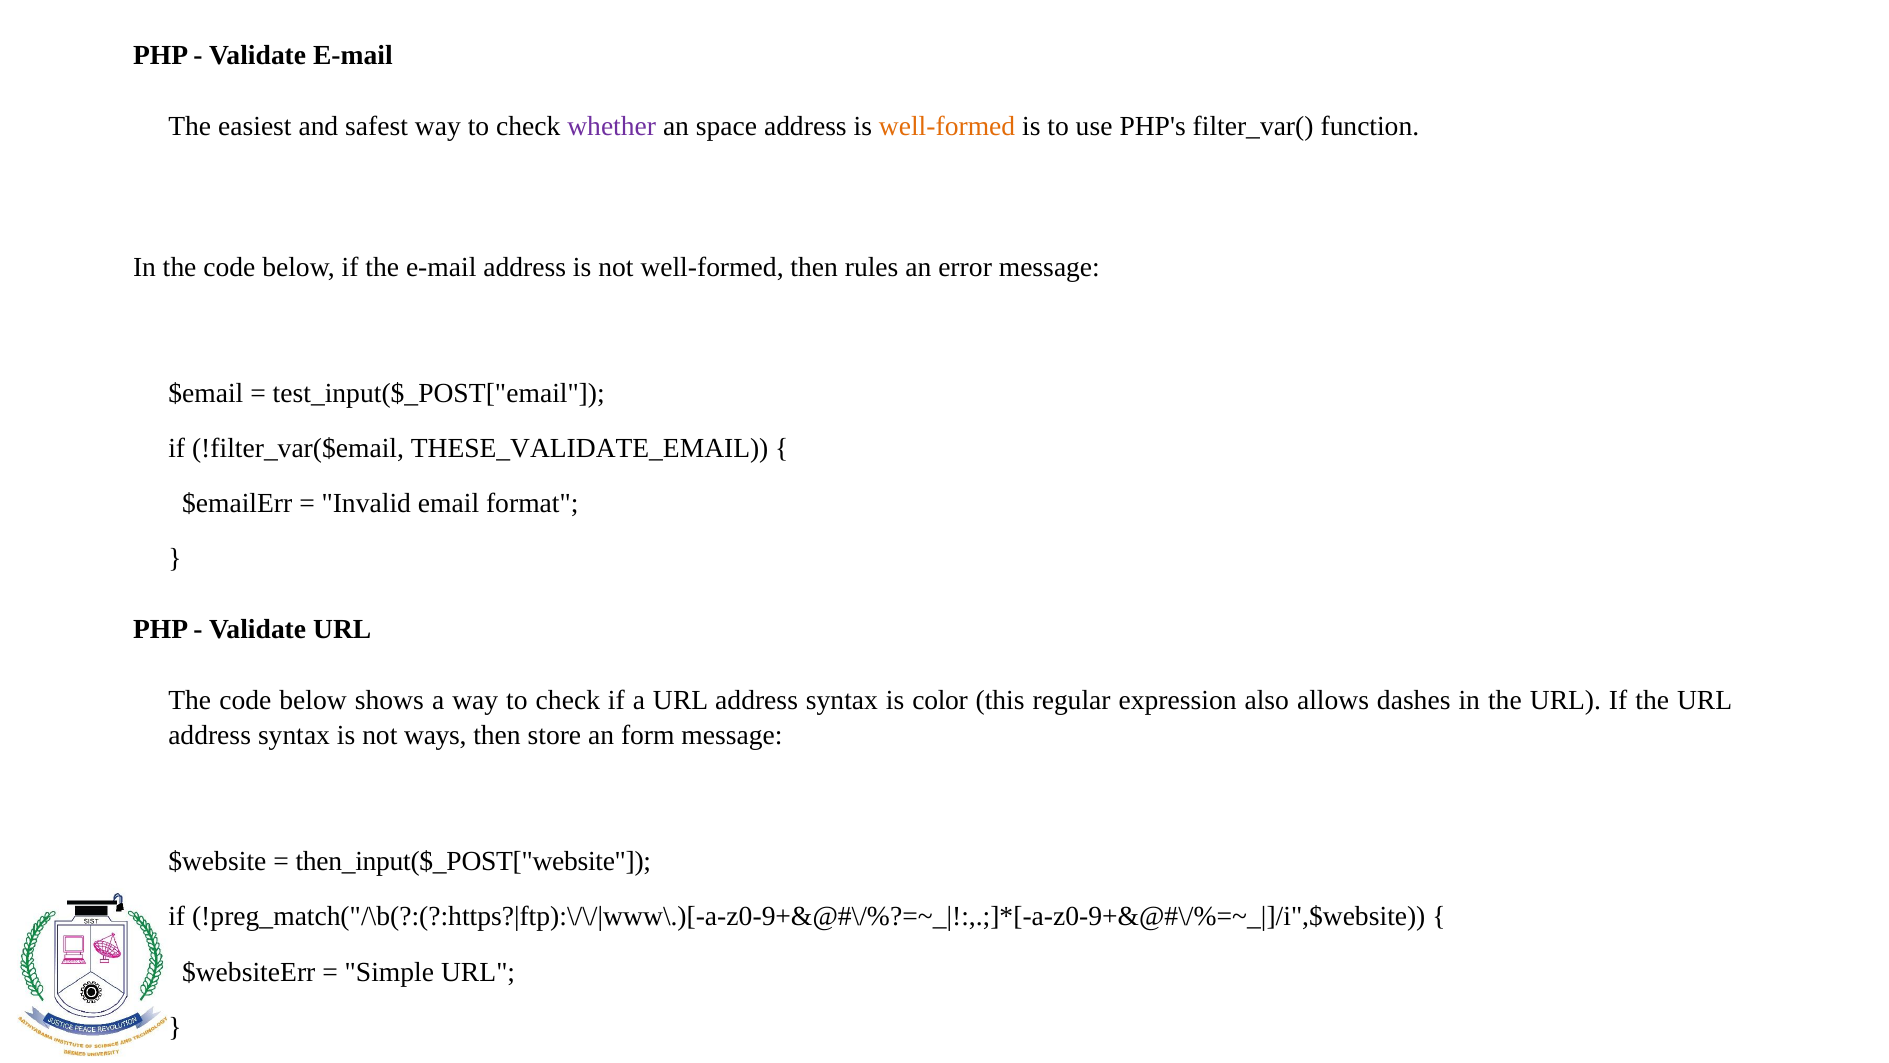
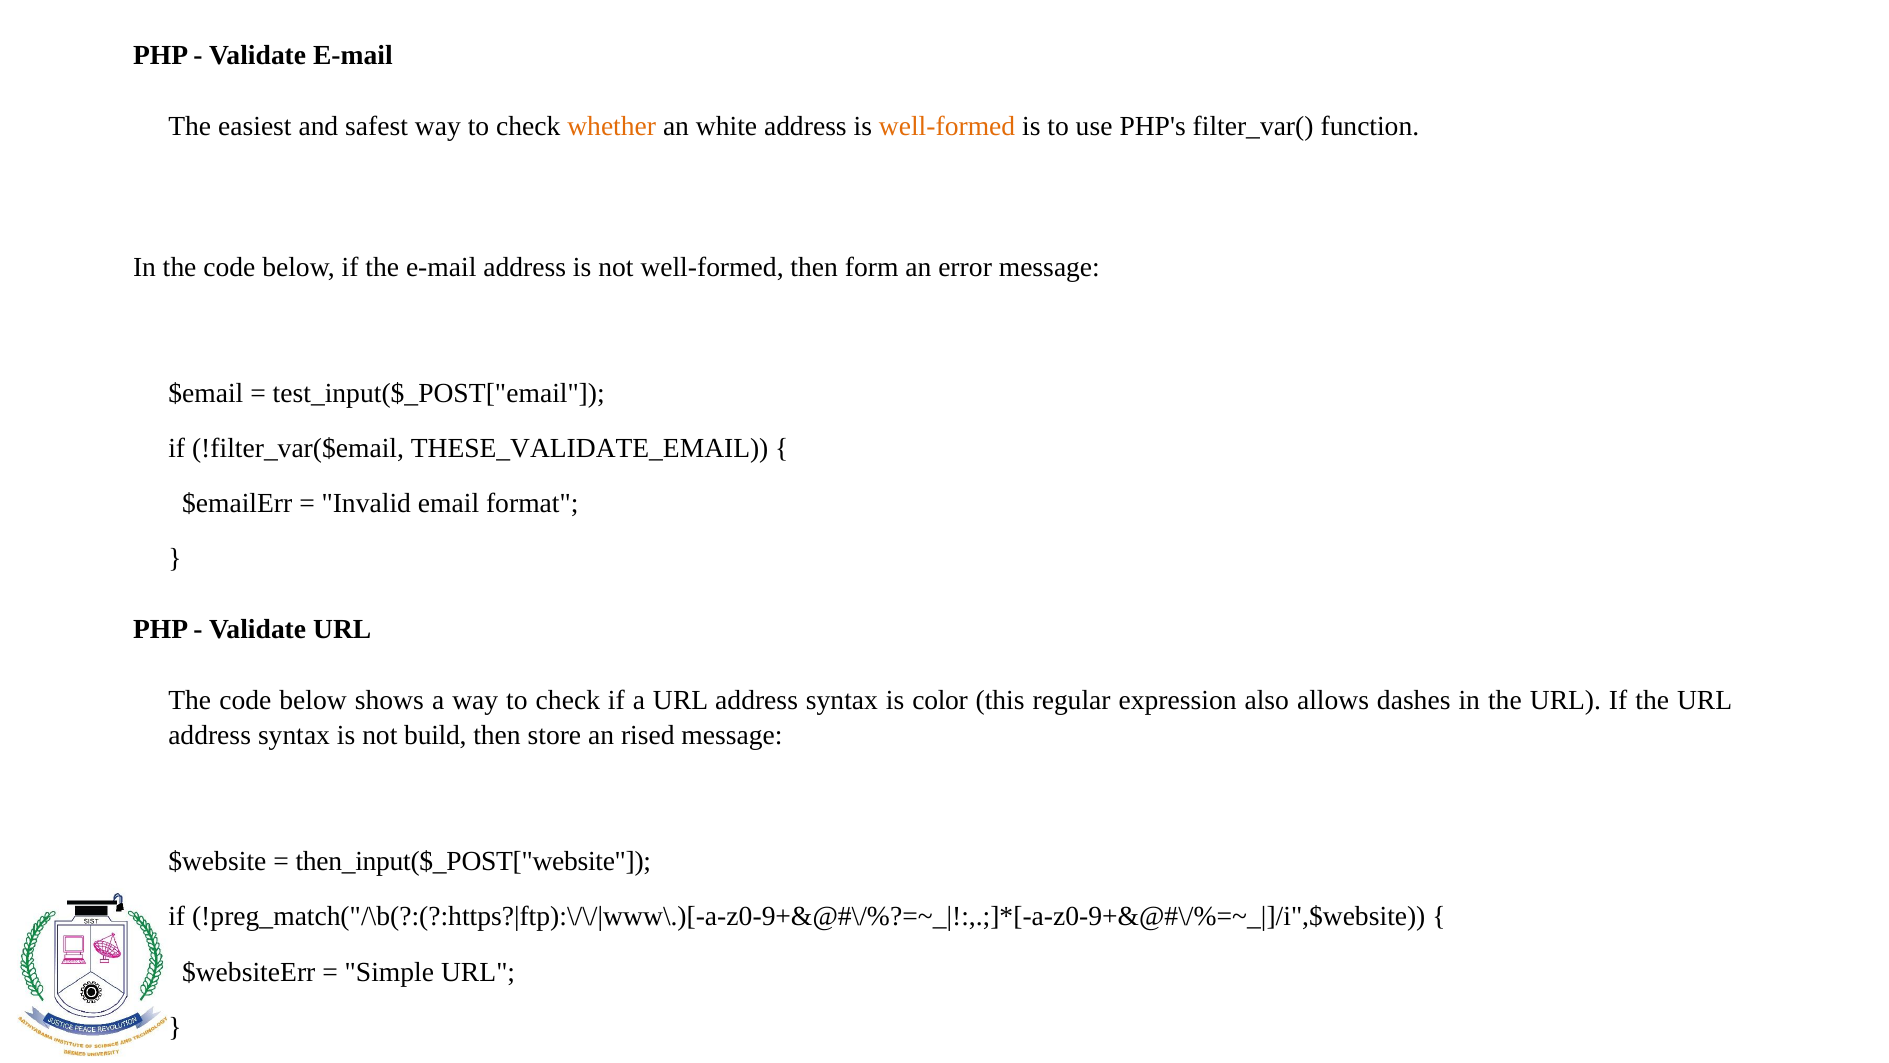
whether colour: purple -> orange
space: space -> white
rules: rules -> form
ways: ways -> build
form: form -> rised
